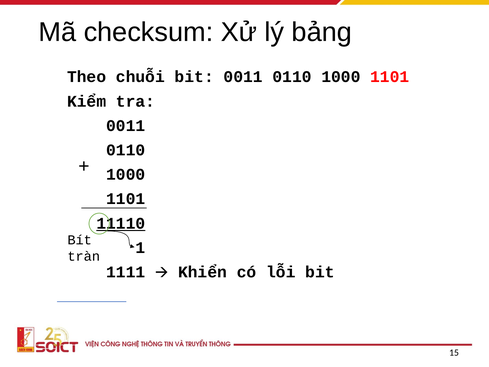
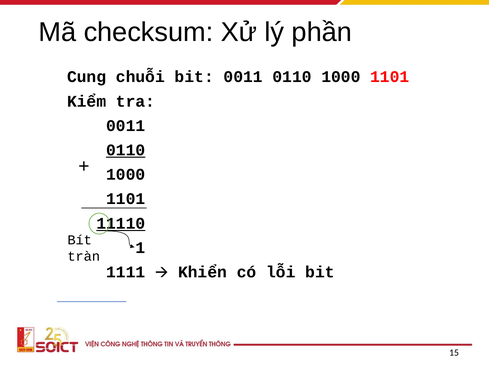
bảng: bảng -> phần
Theo: Theo -> Cung
0110 at (126, 150) underline: none -> present
